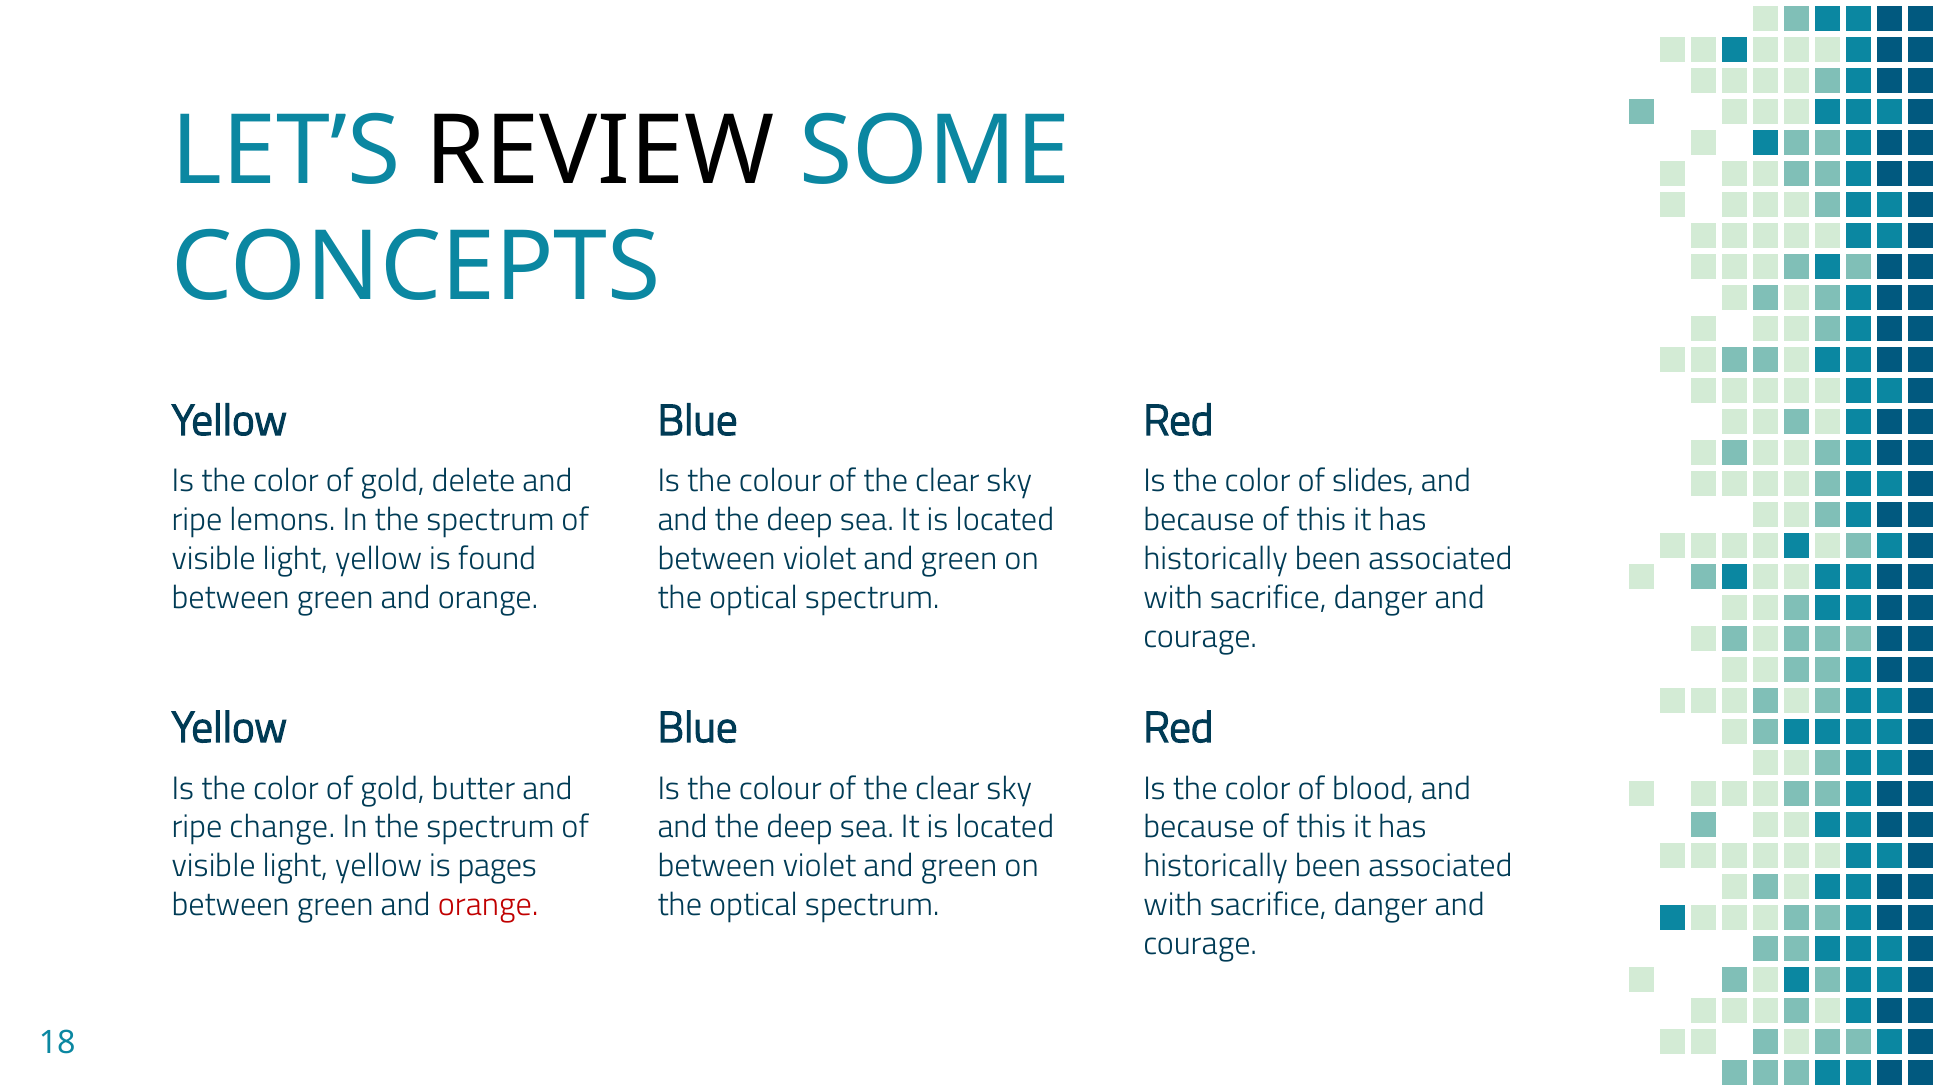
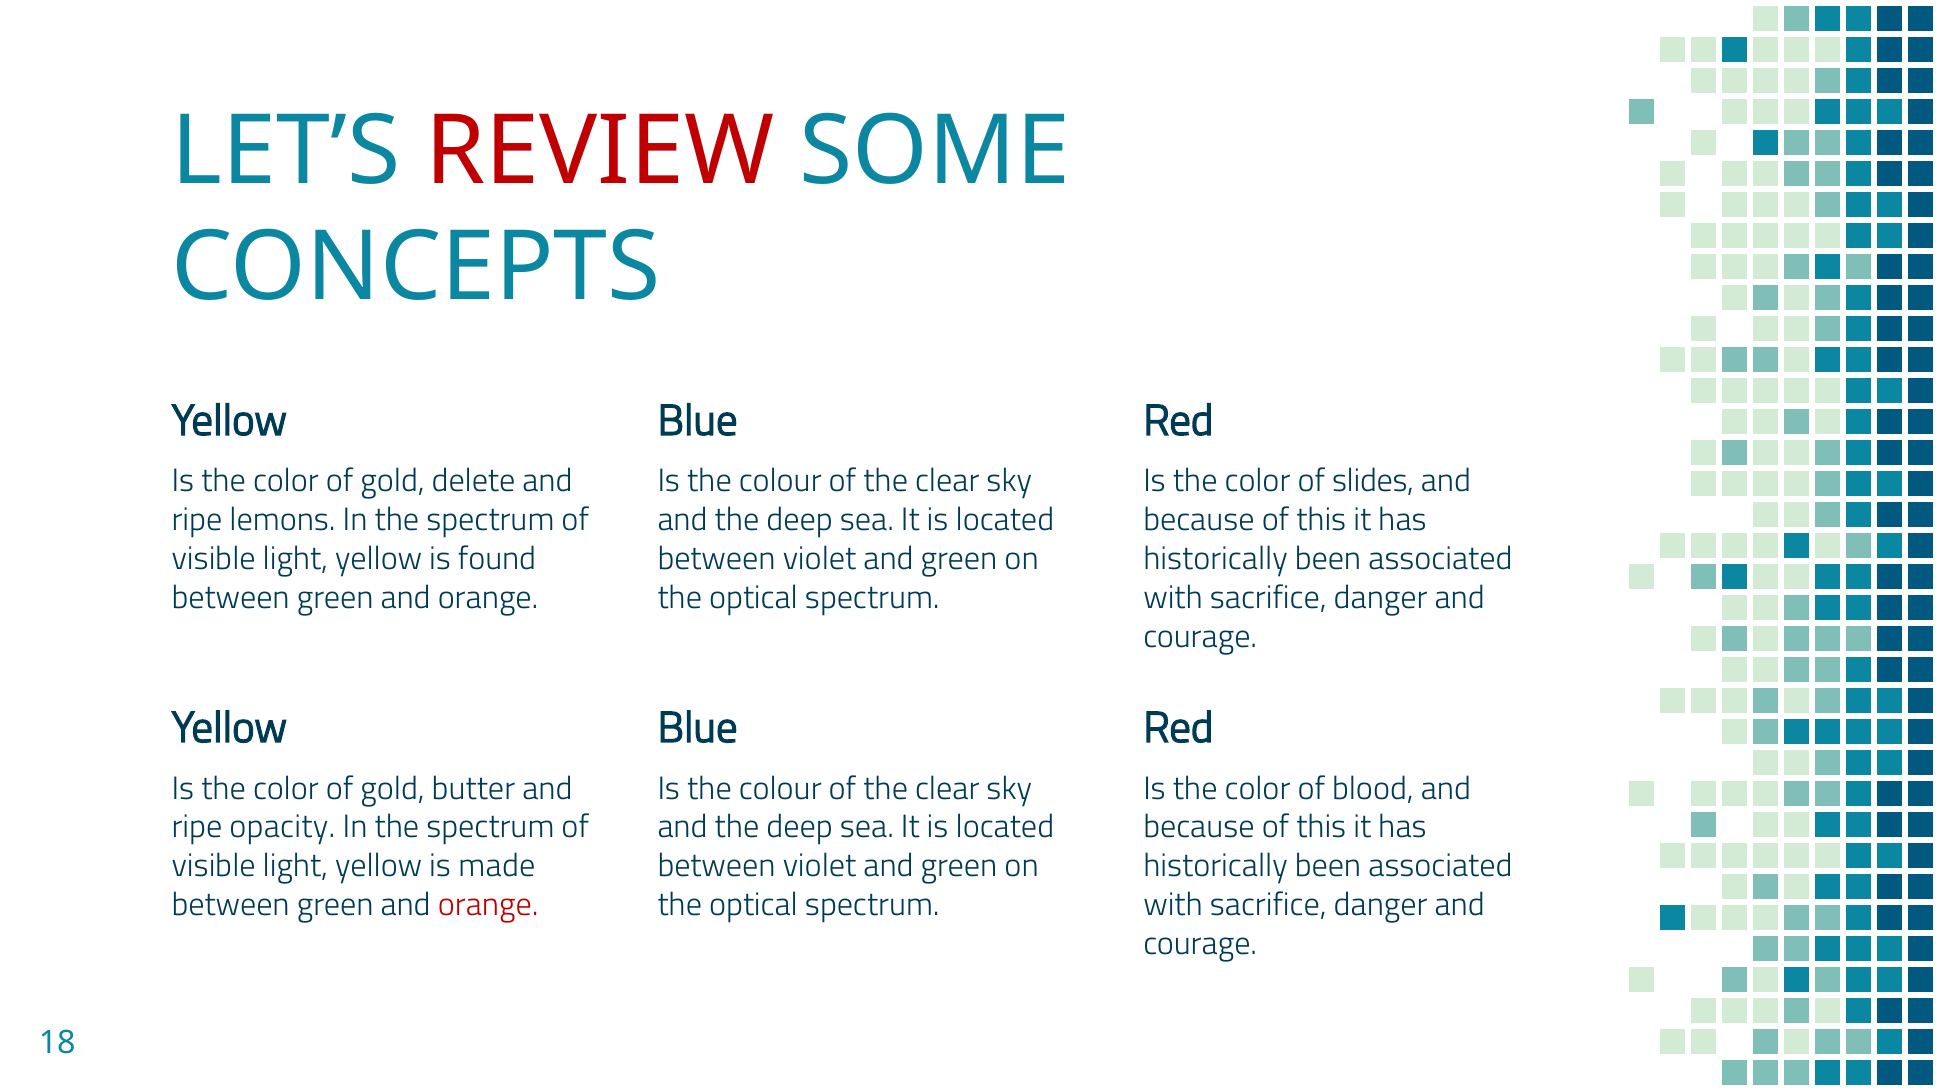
REVIEW colour: black -> red
change: change -> opacity
pages: pages -> made
